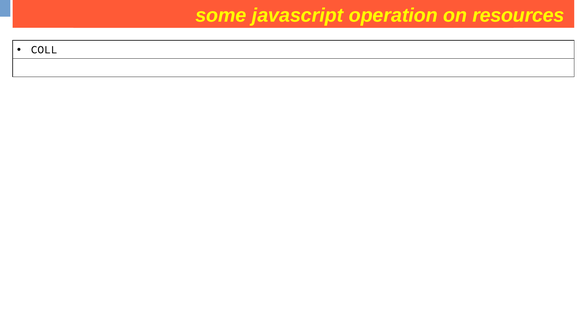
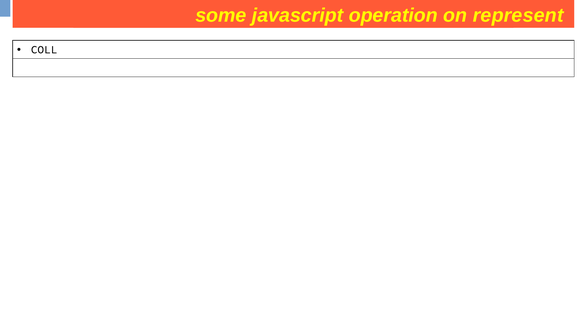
resources: resources -> represent
